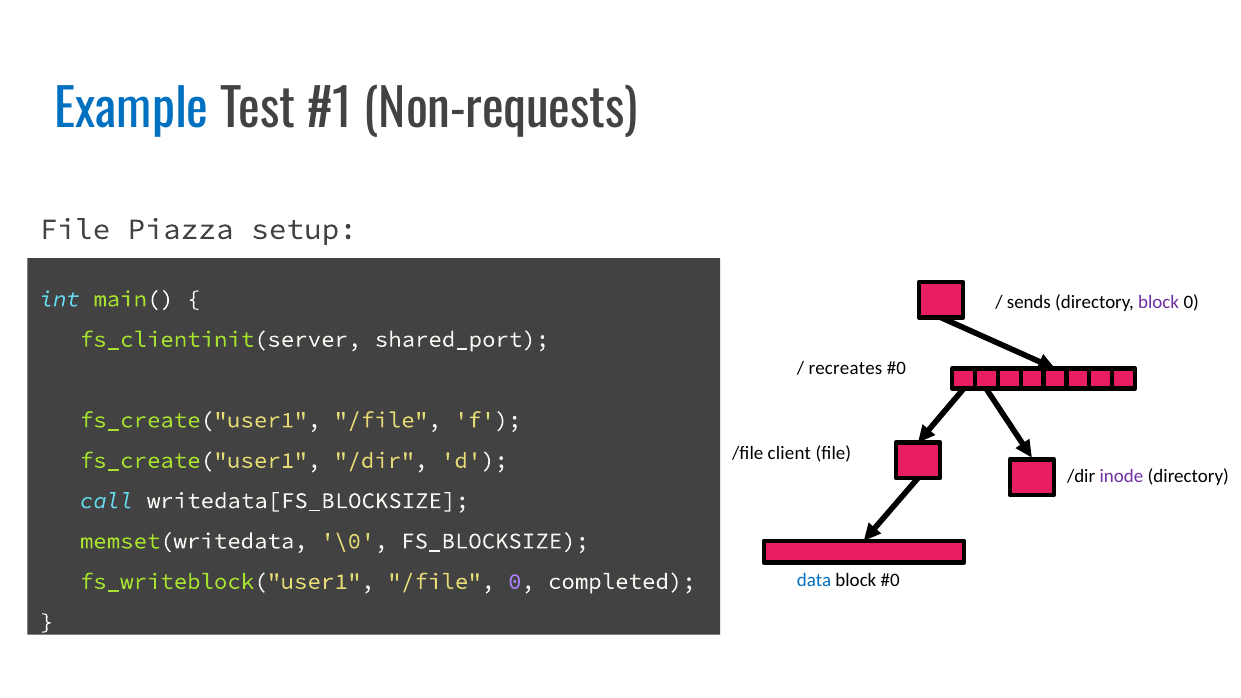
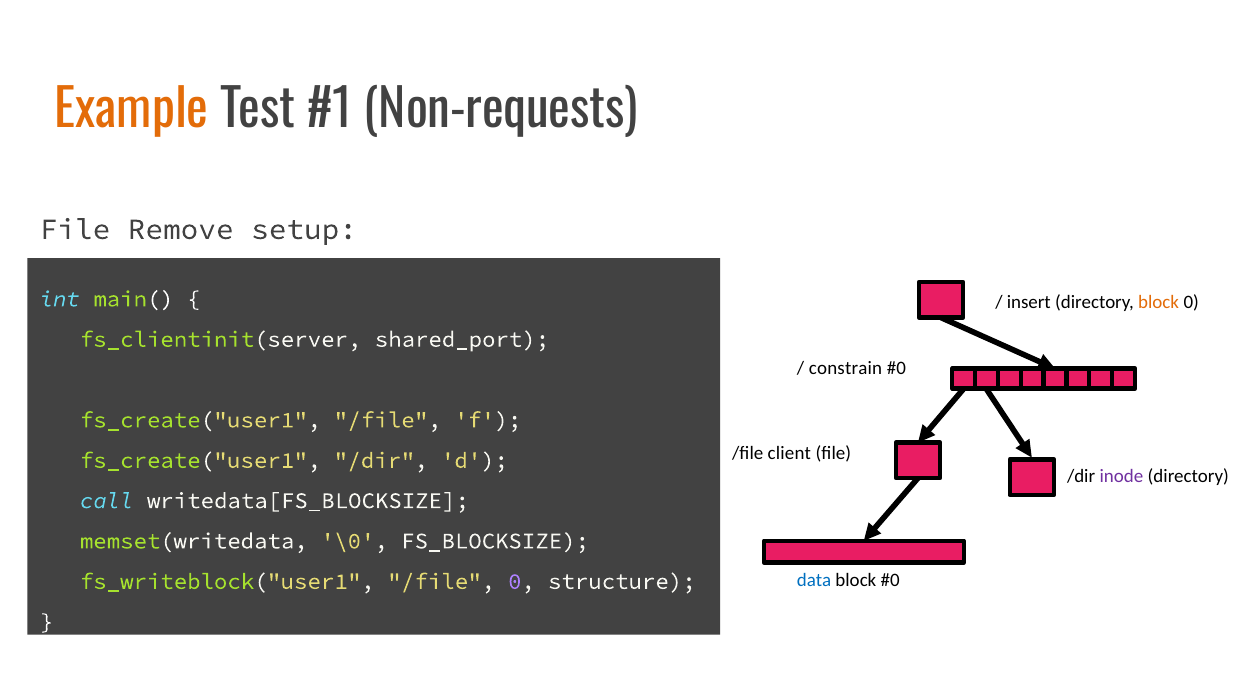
Example colour: blue -> orange
Piazza: Piazza -> Remove
sends: sends -> insert
block at (1159, 303) colour: purple -> orange
recreates: recreates -> constrain
completed: completed -> structure
